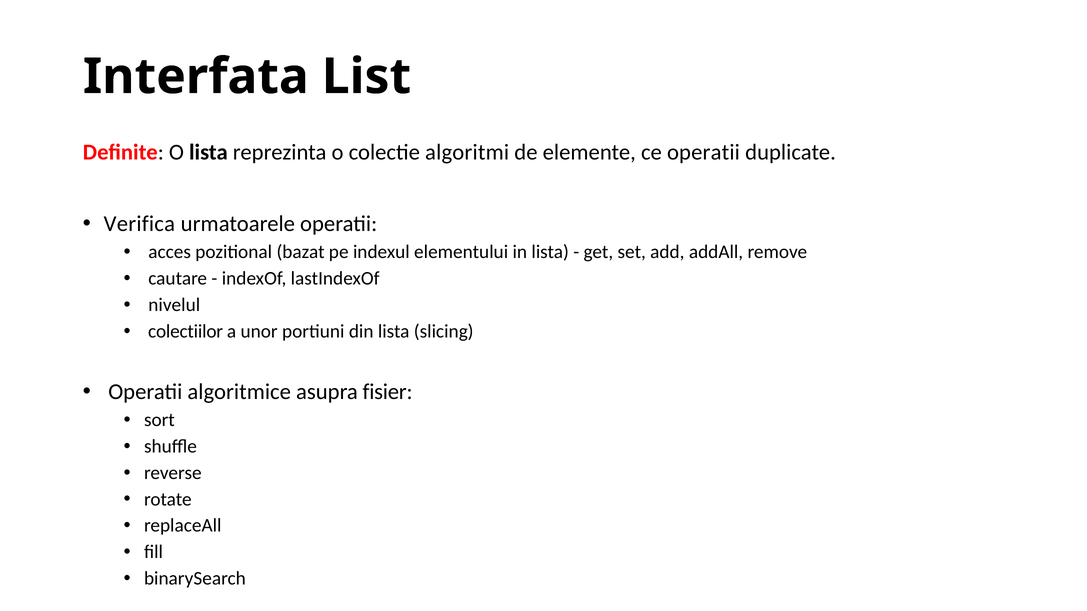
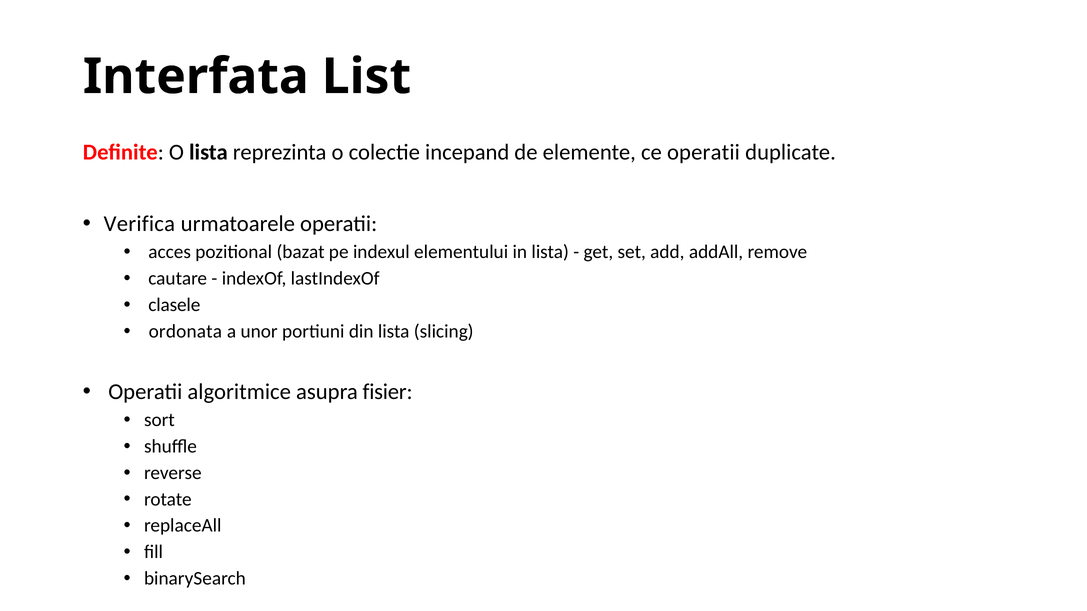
algoritmi: algoritmi -> incepand
nivelul: nivelul -> clasele
colectiilor: colectiilor -> ordonata
